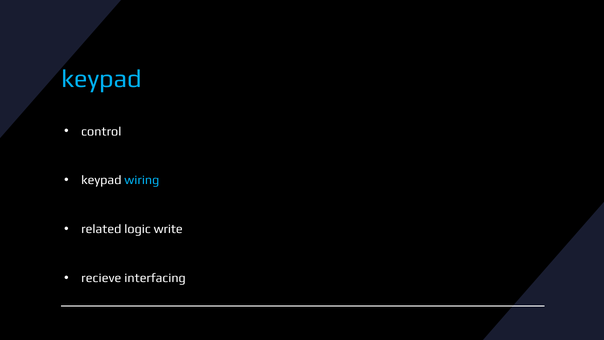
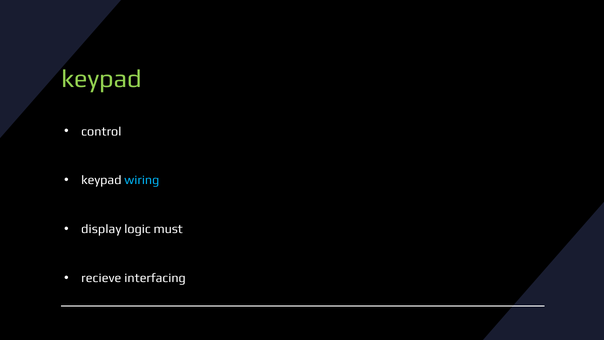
keypad at (101, 79) colour: light blue -> light green
related: related -> display
write: write -> must
